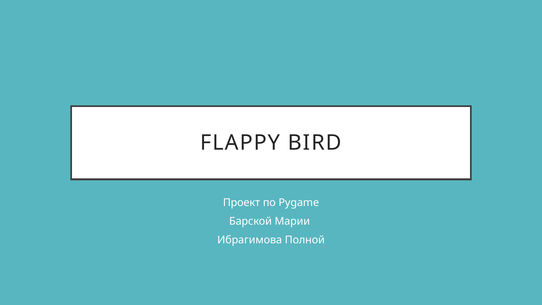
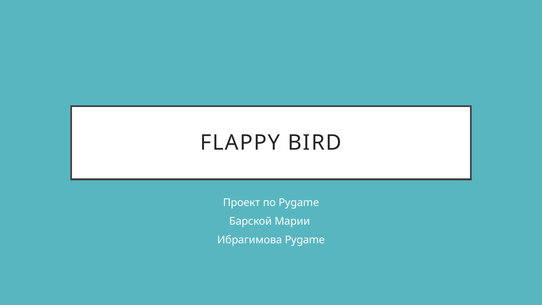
Ибрагимова Полной: Полной -> Pygame
